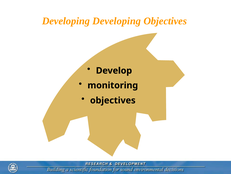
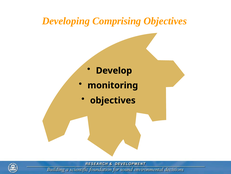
Developing Developing: Developing -> Comprising
